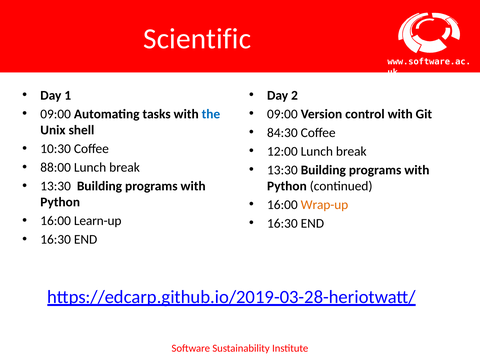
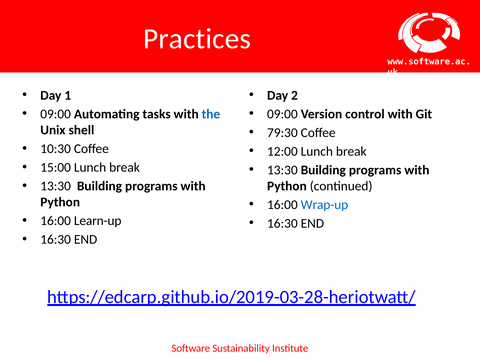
Scientific: Scientific -> Practices
84:30: 84:30 -> 79:30
88:00: 88:00 -> 15:00
Wrap-up colour: orange -> blue
